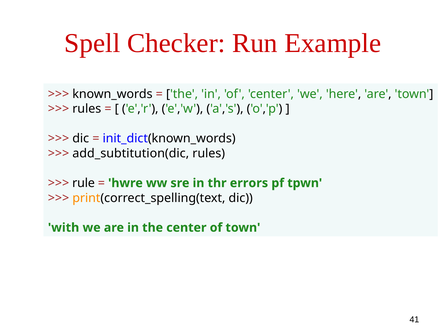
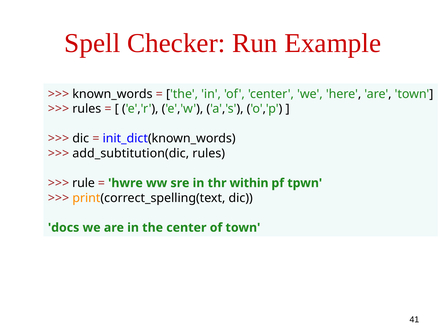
errors: errors -> within
with: with -> docs
